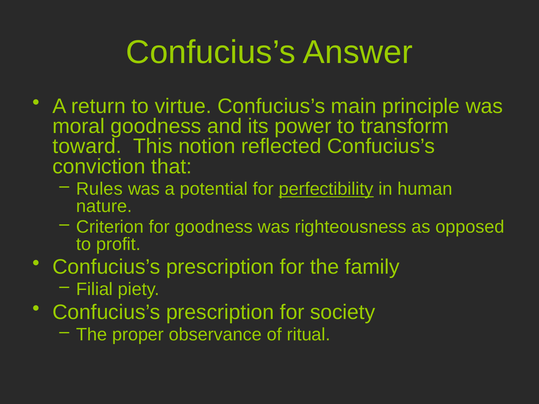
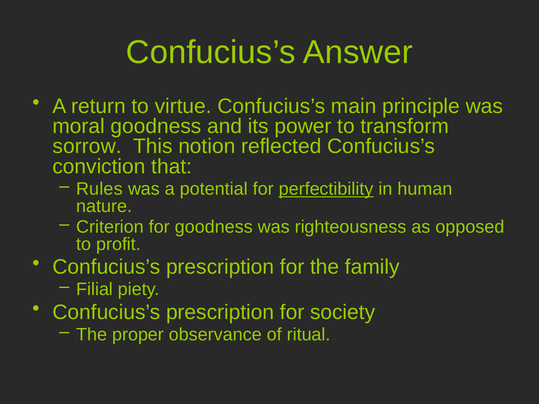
toward: toward -> sorrow
